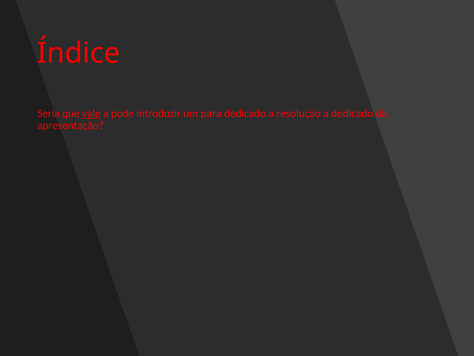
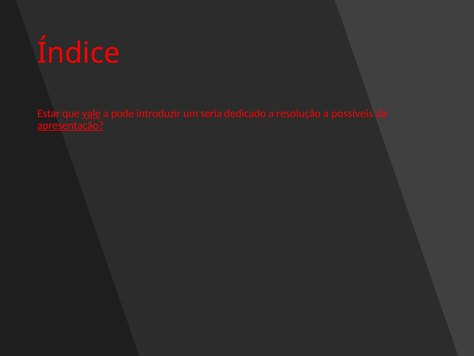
Seria: Seria -> Estar
para: para -> seria
a dedicado: dedicado -> possíveis
apresentação underline: none -> present
